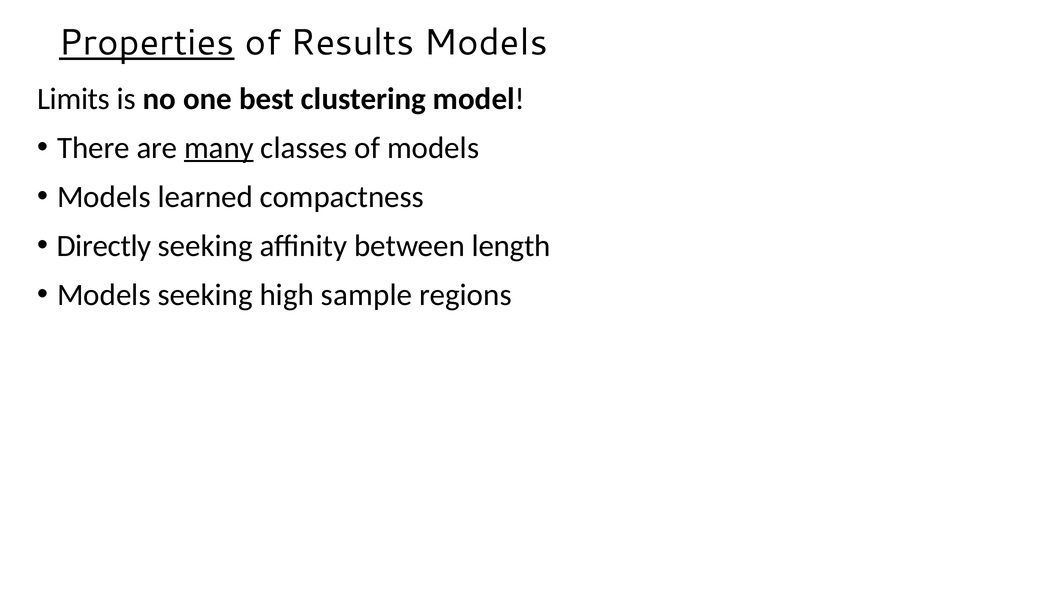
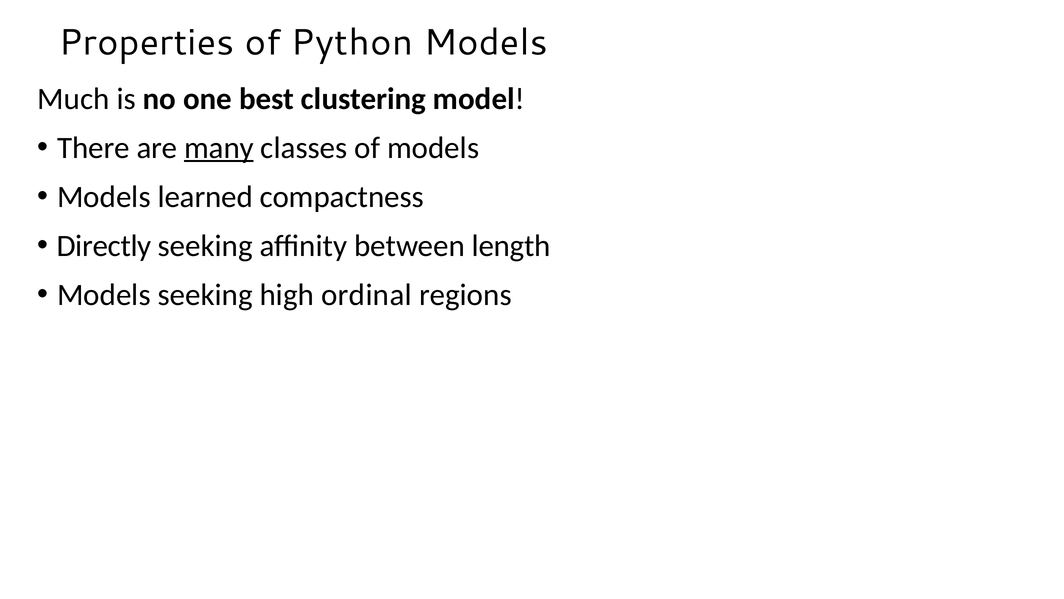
Properties underline: present -> none
Results: Results -> Python
Limits: Limits -> Much
sample: sample -> ordinal
